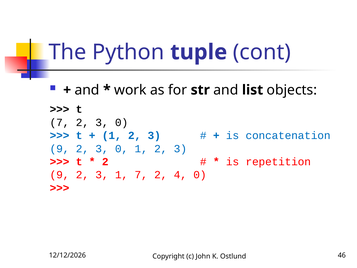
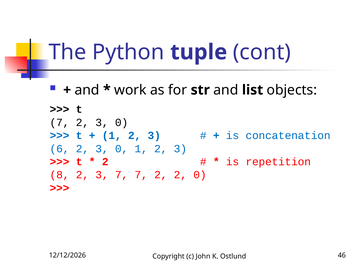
9 at (60, 149): 9 -> 6
9 at (60, 175): 9 -> 8
3 1: 1 -> 7
2 4: 4 -> 2
